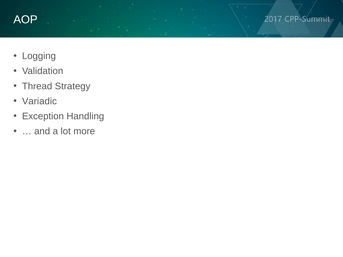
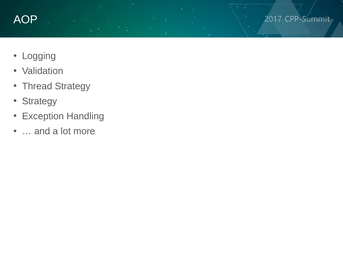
Variadic at (39, 101): Variadic -> Strategy
